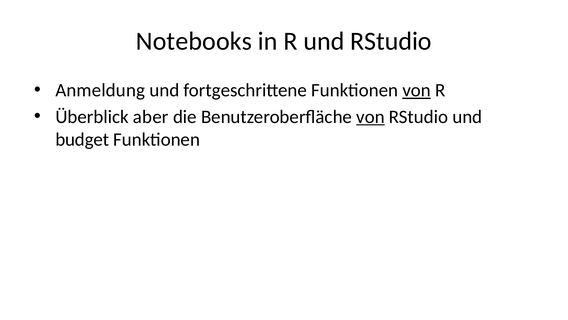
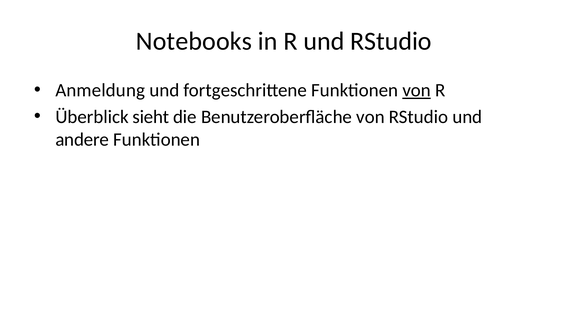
aber: aber -> sieht
von at (370, 117) underline: present -> none
budget: budget -> andere
